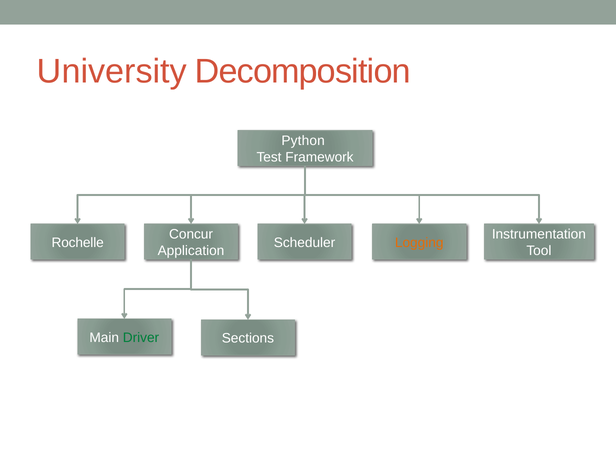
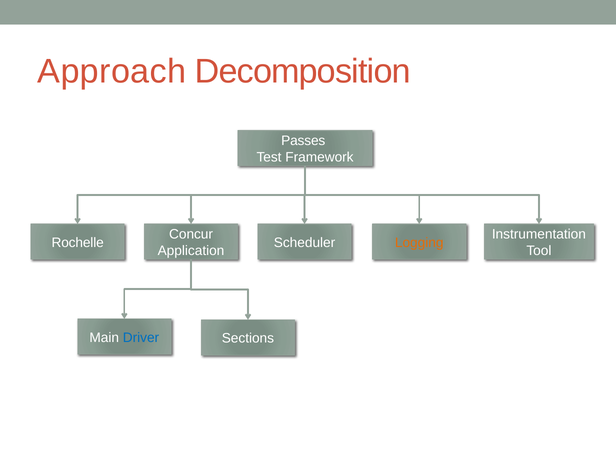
University: University -> Approach
Python: Python -> Passes
Driver colour: green -> blue
